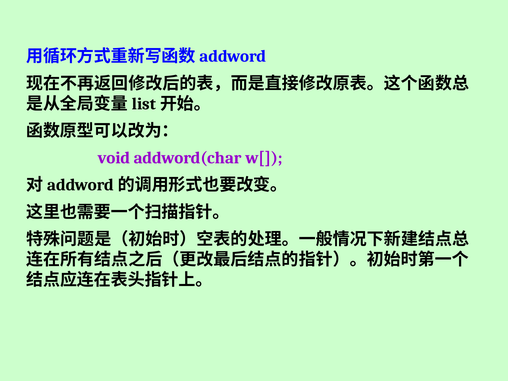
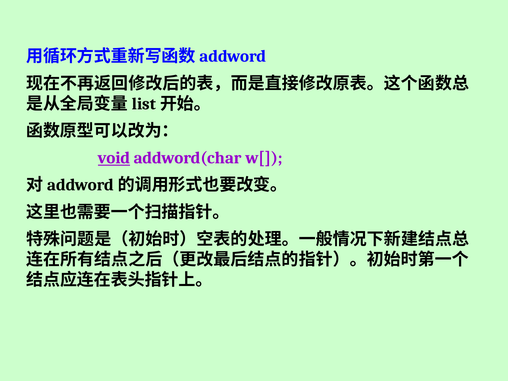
void underline: none -> present
